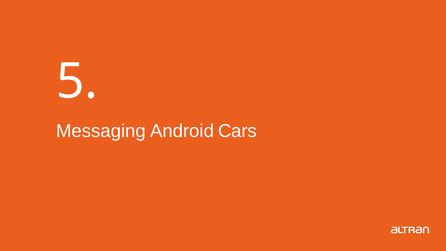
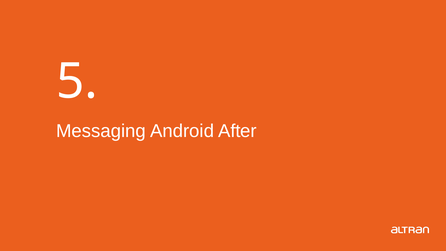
Cars: Cars -> After
